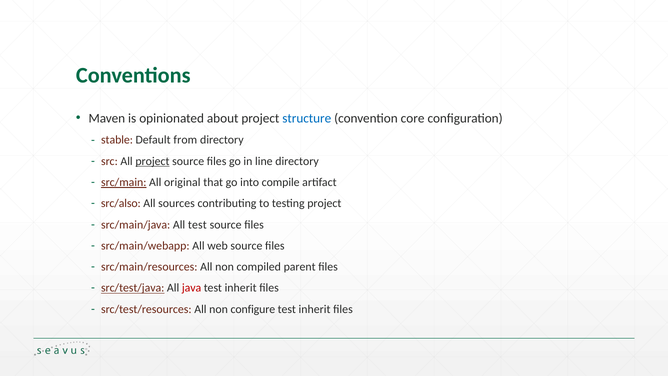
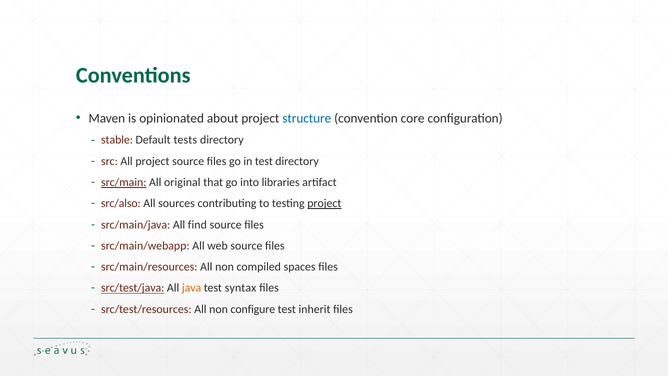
from: from -> tests
project at (152, 161) underline: present -> none
in line: line -> test
compile: compile -> libraries
project at (324, 203) underline: none -> present
All test: test -> find
parent: parent -> spaces
java colour: red -> orange
inherit at (241, 288): inherit -> syntax
